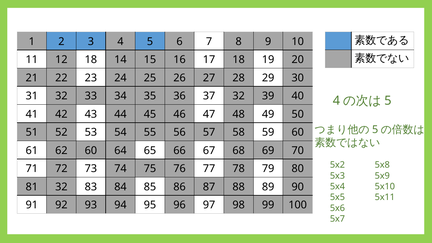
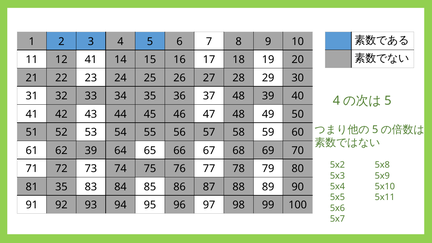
12 18: 18 -> 41
37 32: 32 -> 48
62 60: 60 -> 39
81 32: 32 -> 35
